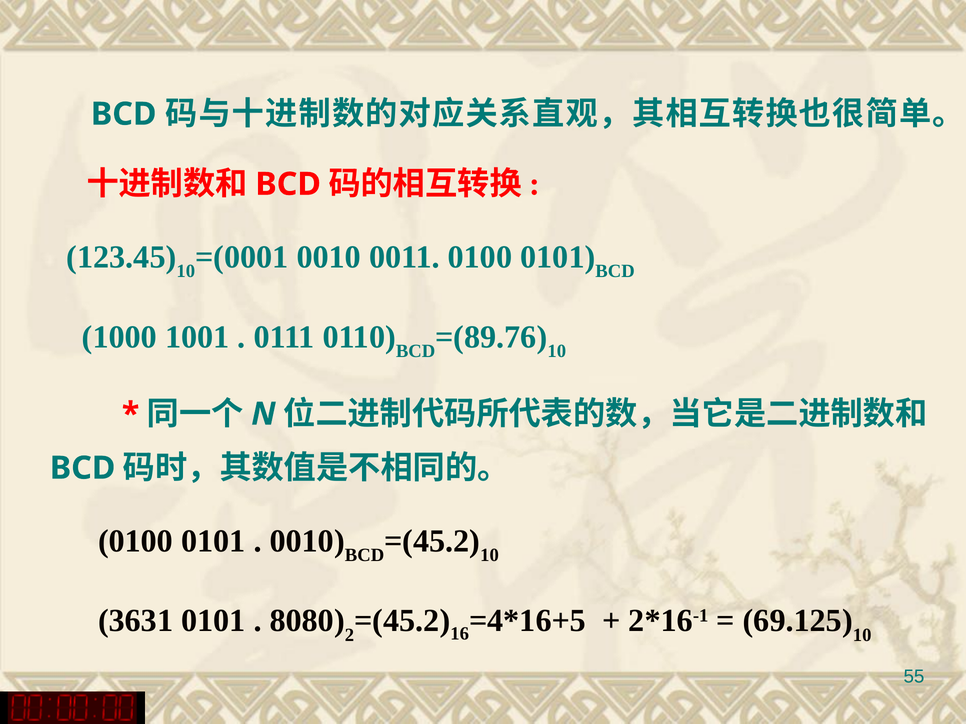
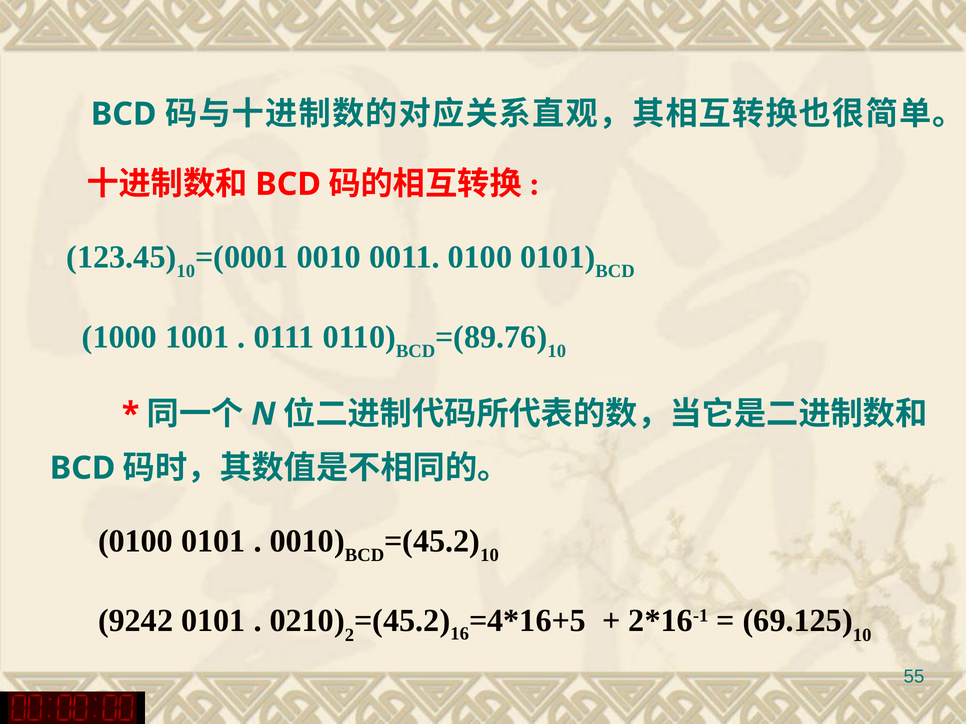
3631: 3631 -> 9242
8080: 8080 -> 0210
